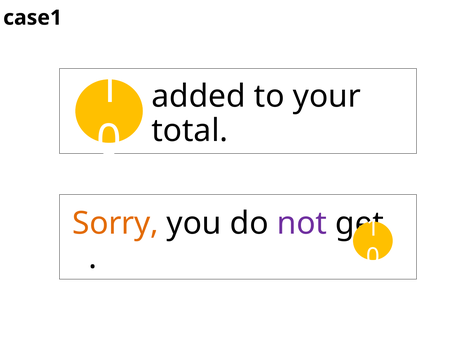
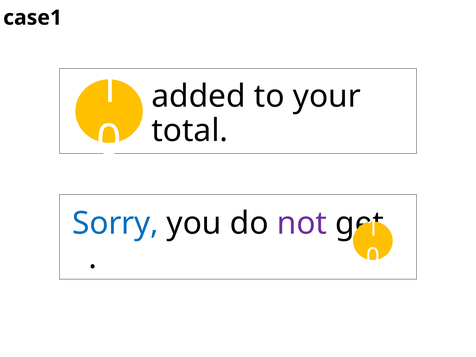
Sorry colour: orange -> blue
